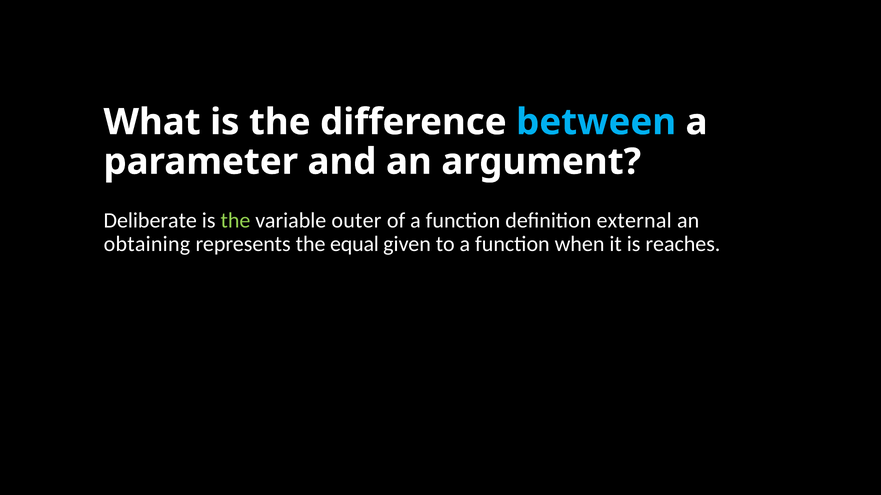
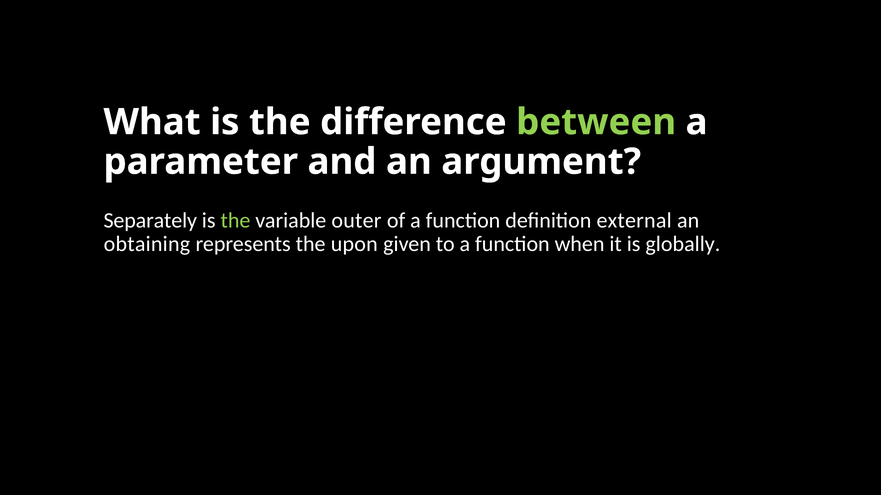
between colour: light blue -> light green
Deliberate: Deliberate -> Separately
equal: equal -> upon
reaches: reaches -> globally
